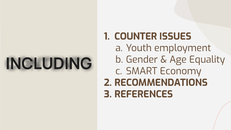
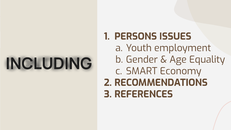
COUNTER: COUNTER -> PERSONS
